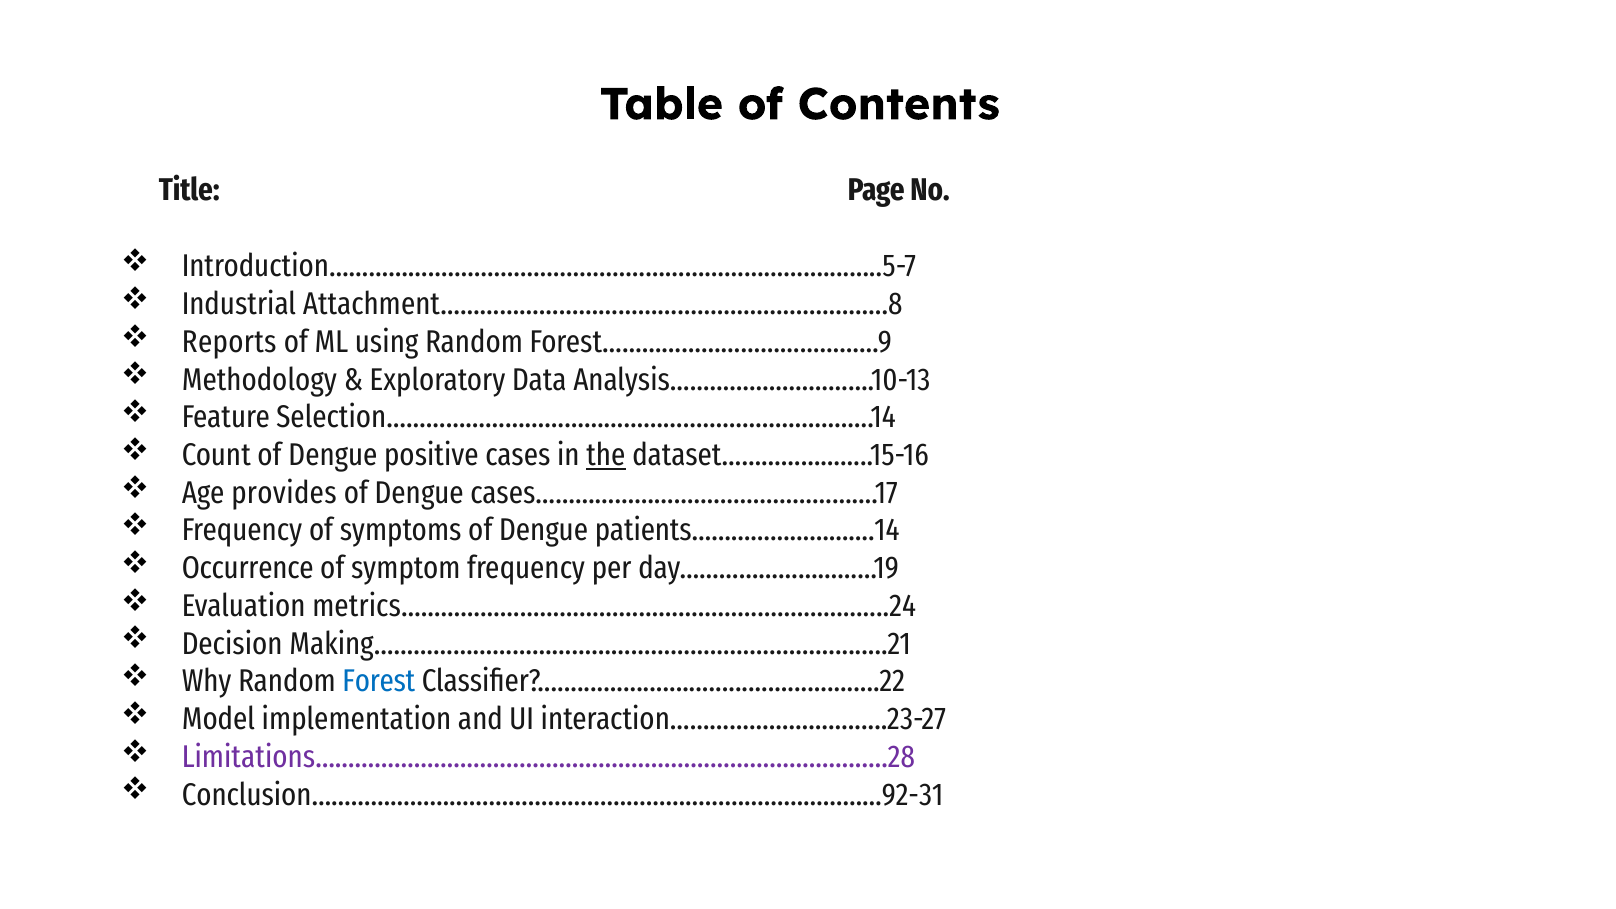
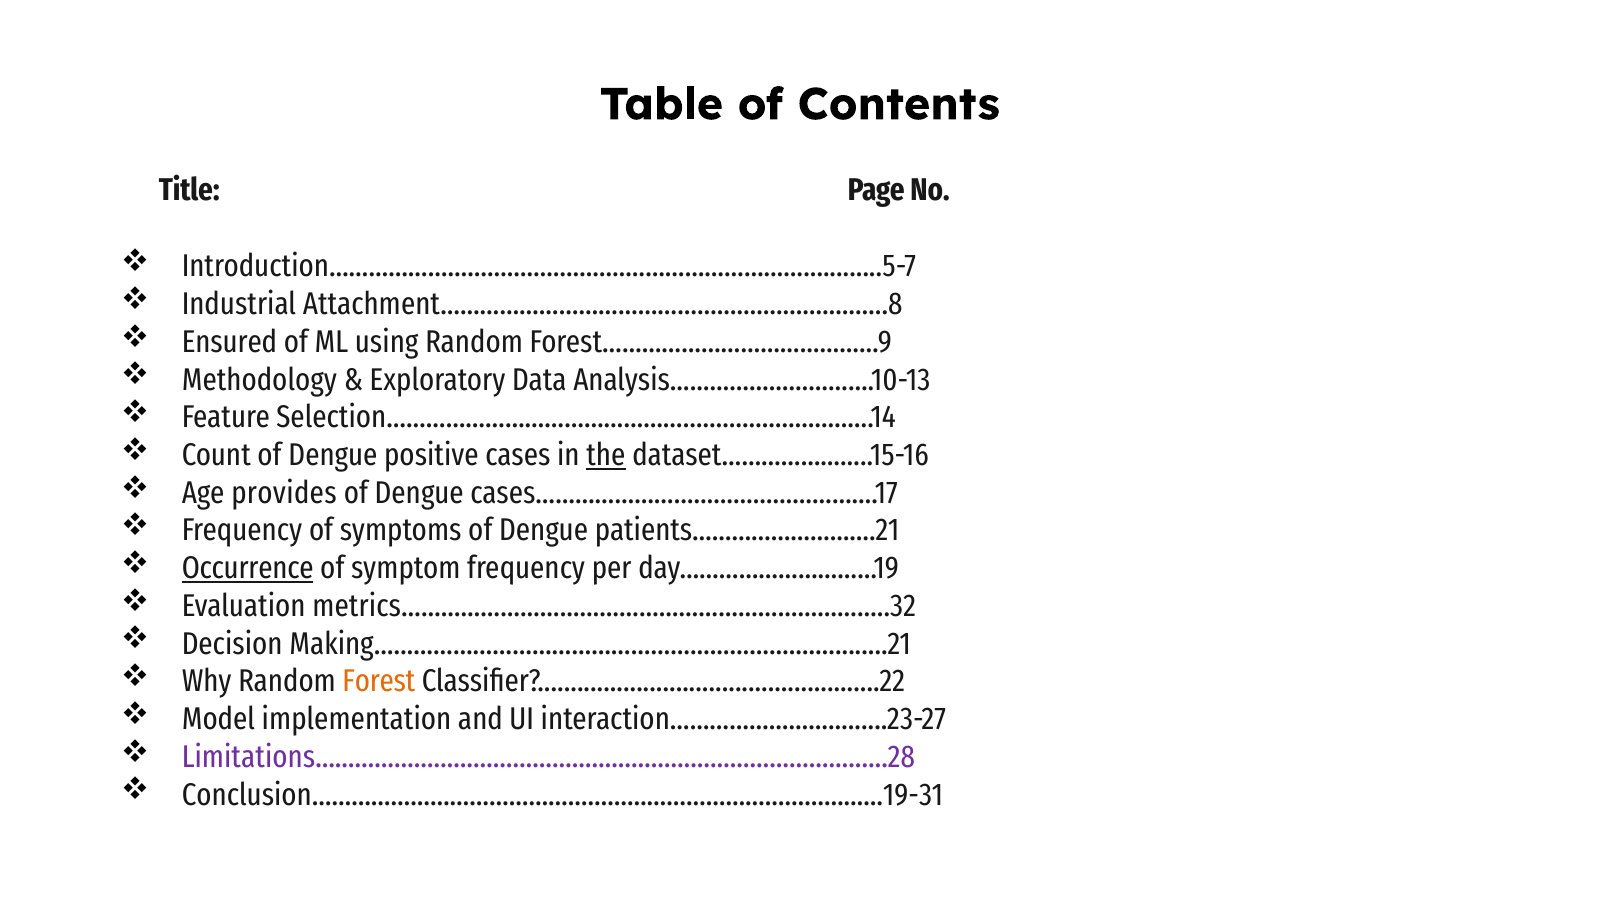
Reports: Reports -> Ensured
patients……………………….14: patients……………………….14 -> patients……………………….21
Occurrence underline: none -> present
metrics………………………………………………………………..24: metrics………………………………………………………………..24 -> metrics………………………………………………………………..32
Forest colour: blue -> orange
Conclusion……………………………………………………………………………92-31: Conclusion……………………………………………………………………………92-31 -> Conclusion……………………………………………………………………………19-31
